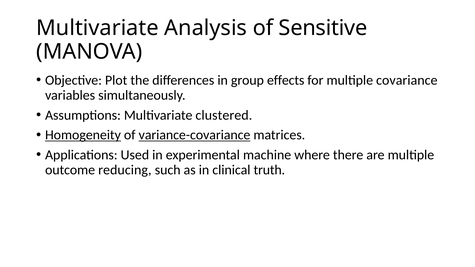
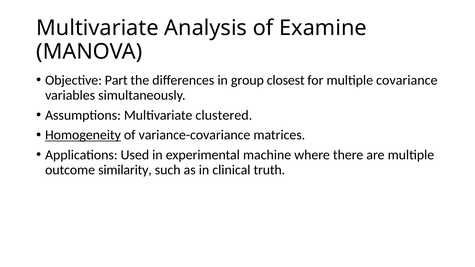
Sensitive: Sensitive -> Examine
Plot: Plot -> Part
effects: effects -> closest
variance-covariance underline: present -> none
reducing: reducing -> similarity
